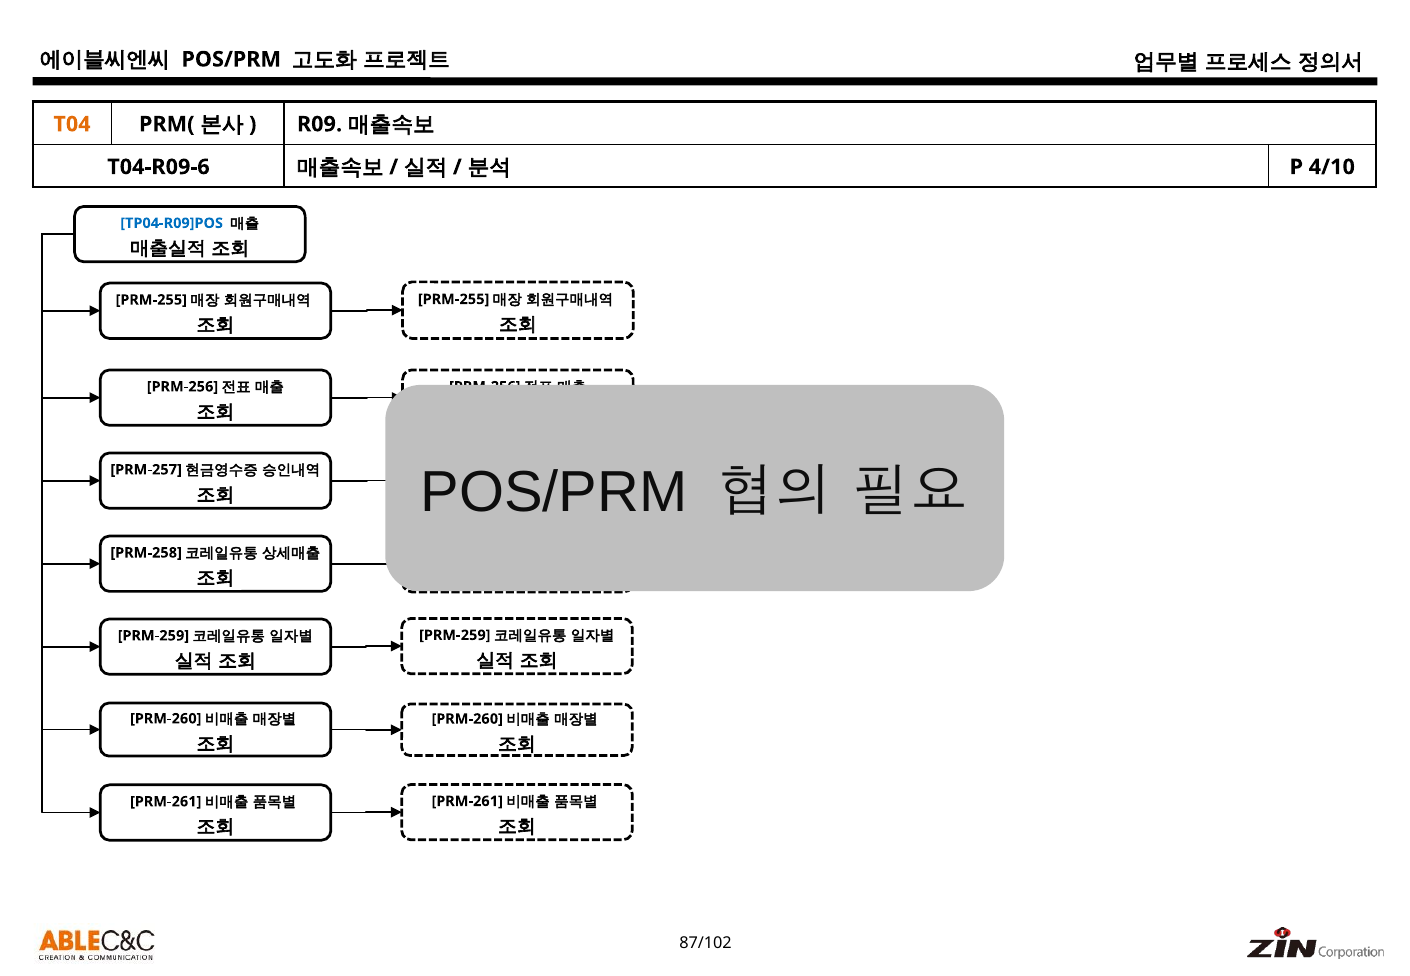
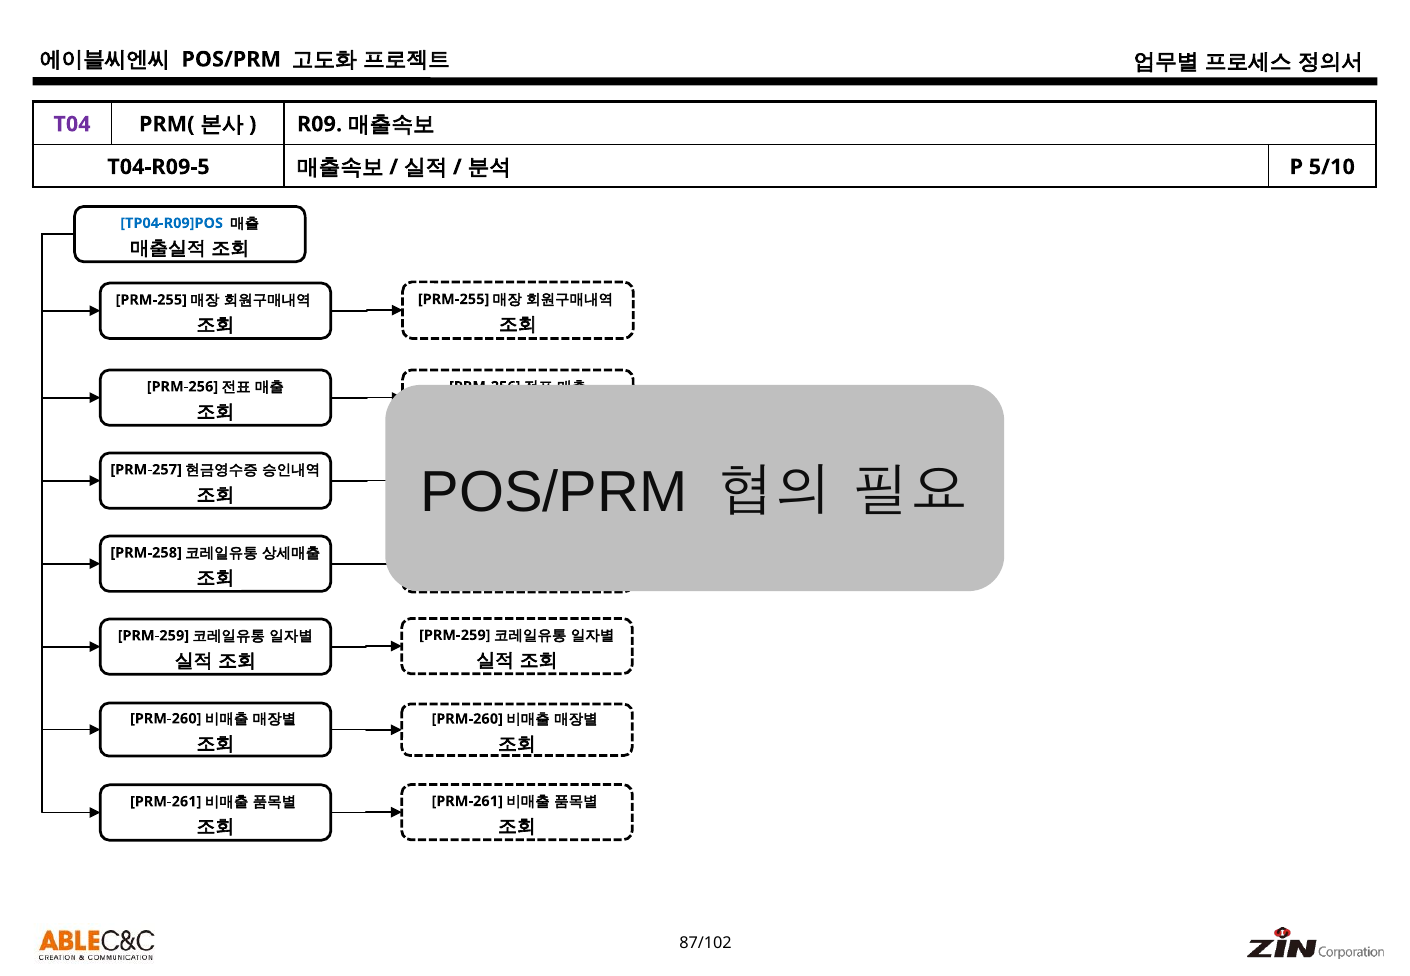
T04 colour: orange -> purple
T04-R09-6: T04-R09-6 -> T04-R09-5
4/10: 4/10 -> 5/10
